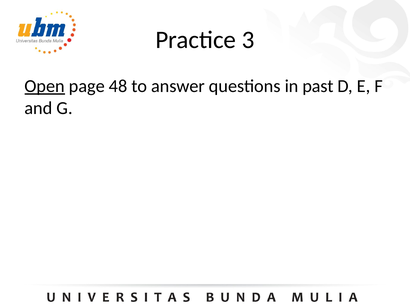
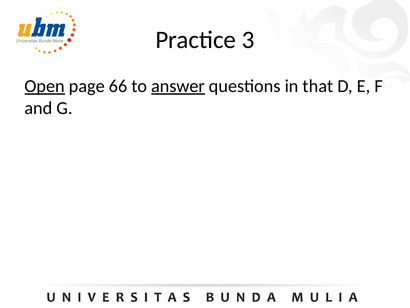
48: 48 -> 66
answer underline: none -> present
past: past -> that
